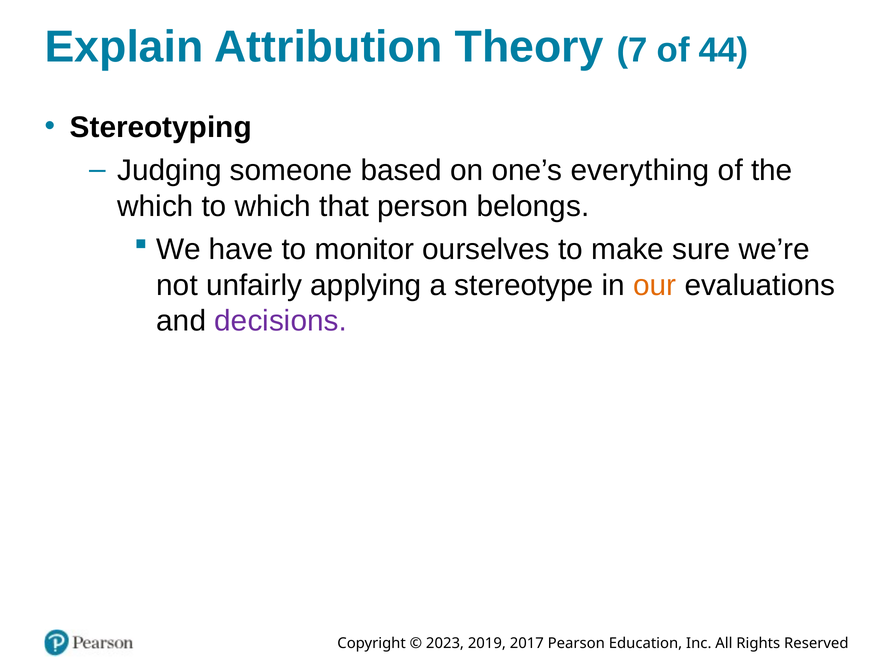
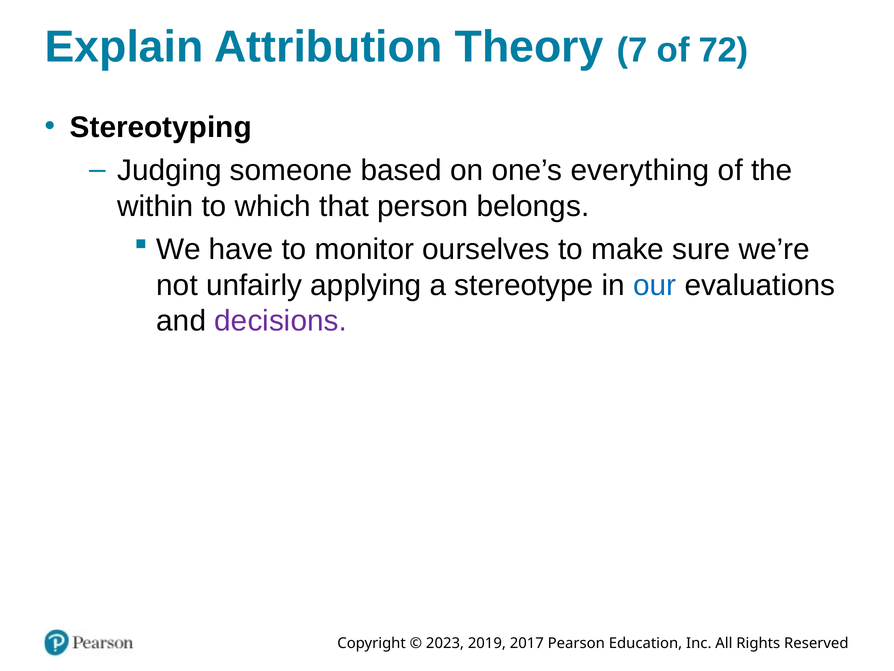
44: 44 -> 72
which at (155, 206): which -> within
our colour: orange -> blue
